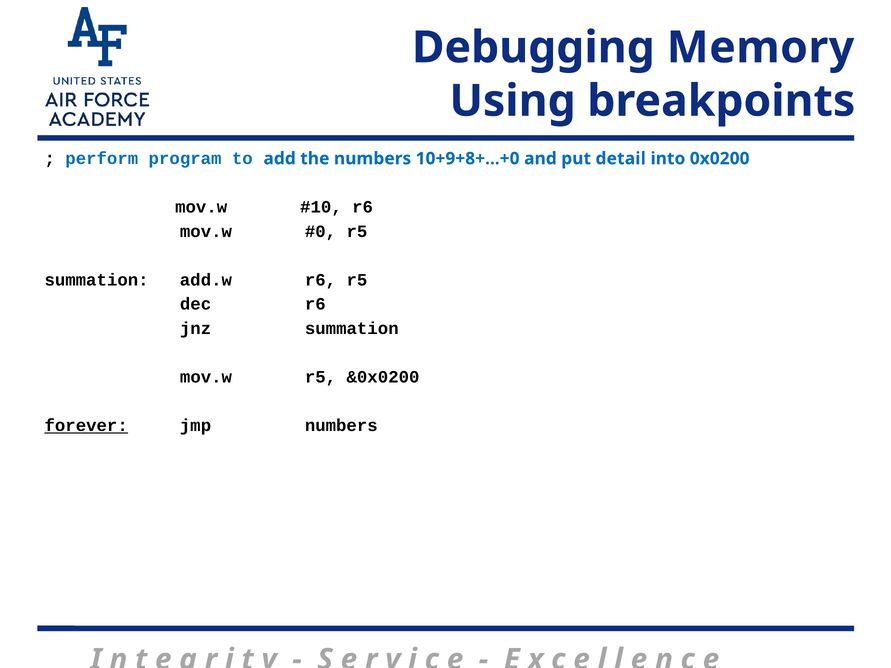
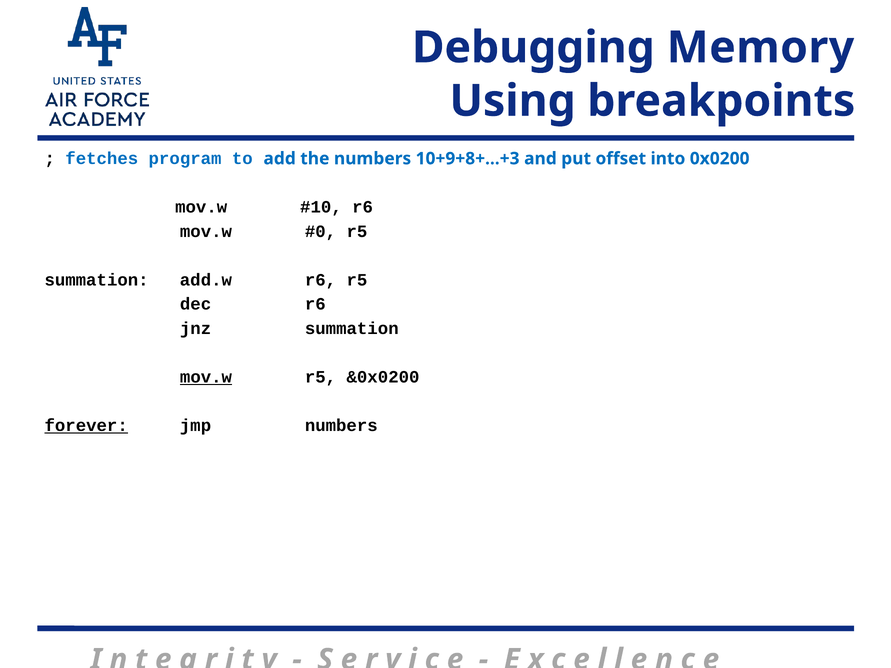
perform: perform -> fetches
10+9+8+...+0: 10+9+8+...+0 -> 10+9+8+...+3
detail: detail -> offset
mov.w at (206, 377) underline: none -> present
